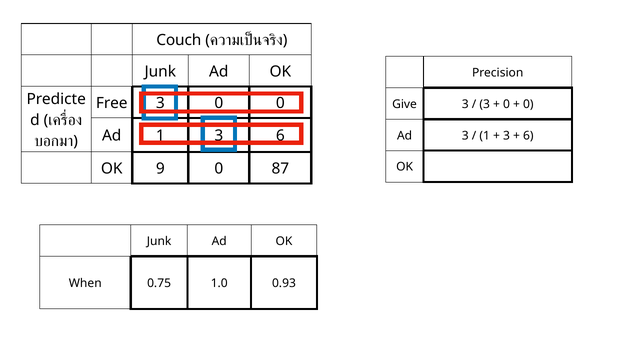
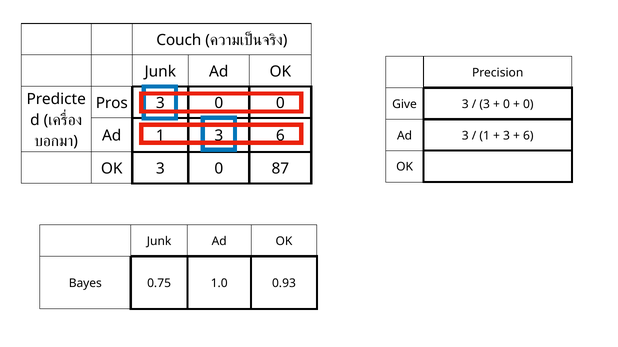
Free: Free -> Pros
OK 9: 9 -> 3
When: When -> Bayes
